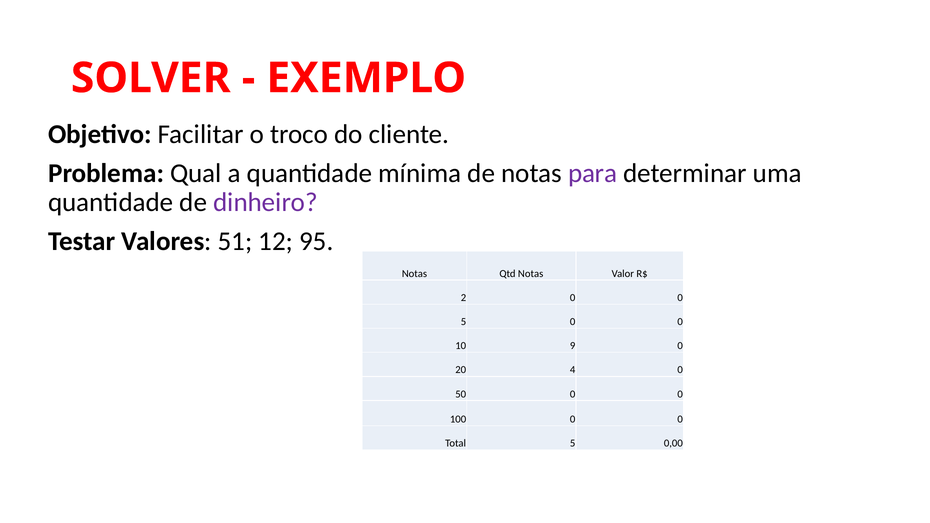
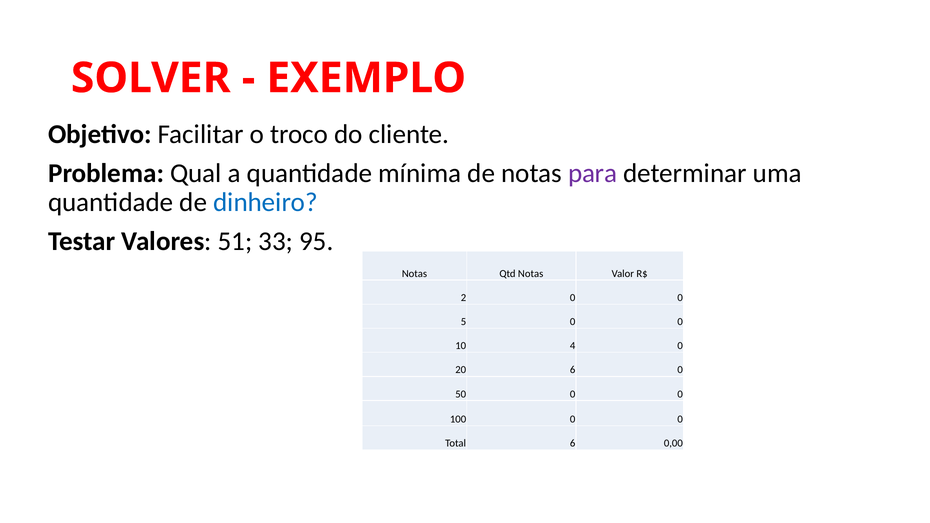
dinheiro colour: purple -> blue
12: 12 -> 33
9: 9 -> 4
20 4: 4 -> 6
Total 5: 5 -> 6
